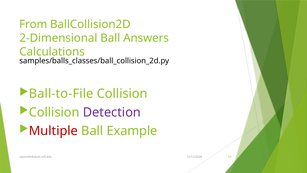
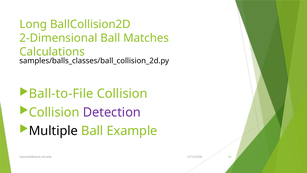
From: From -> Long
Answers: Answers -> Matches
Multiple colour: red -> black
